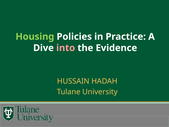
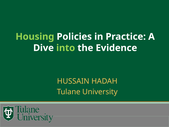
into colour: pink -> light green
